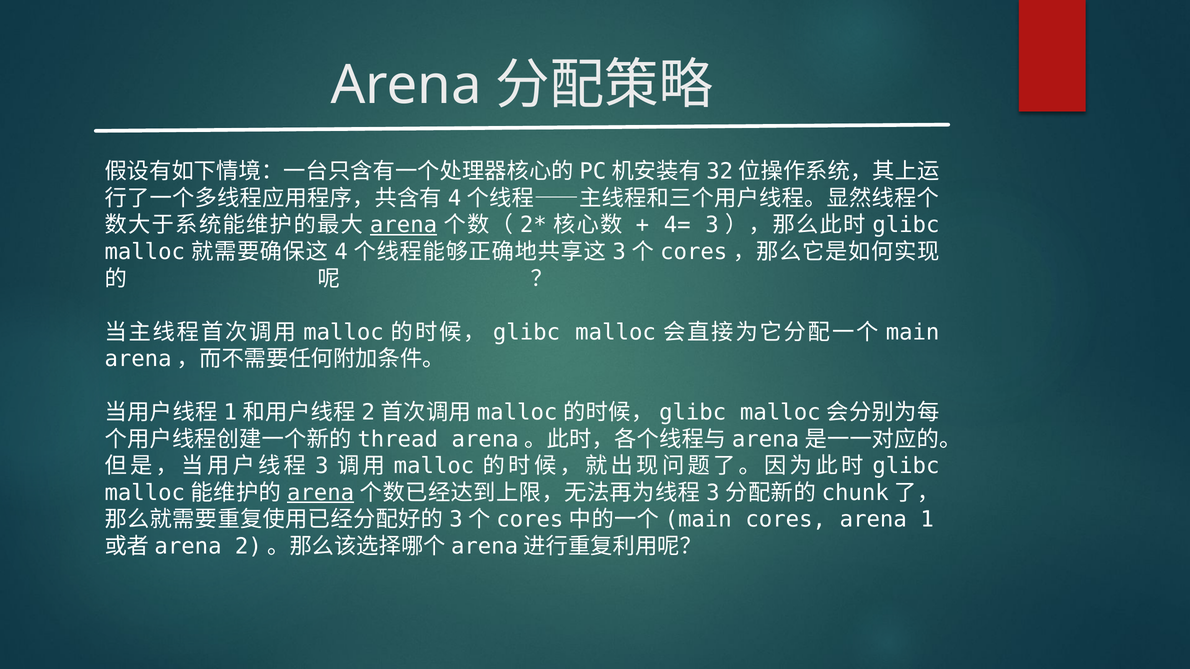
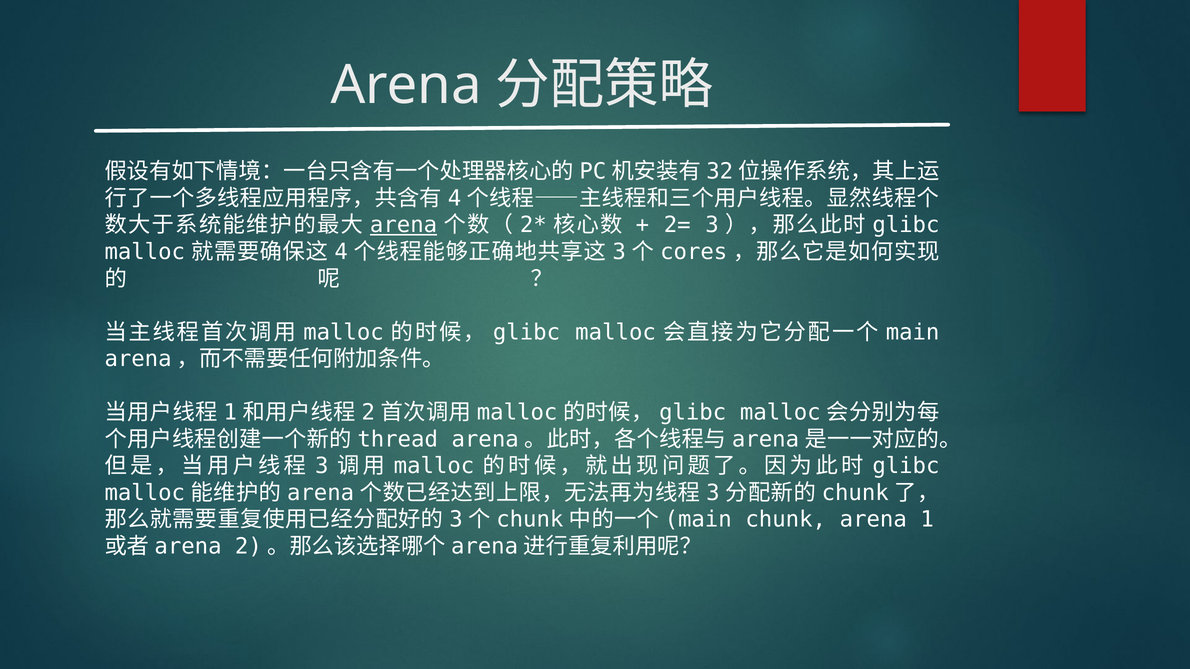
4=: 4= -> 2=
arena at (321, 493) underline: present -> none
cores at (530, 520): cores -> chunk
cores at (786, 520): cores -> chunk
